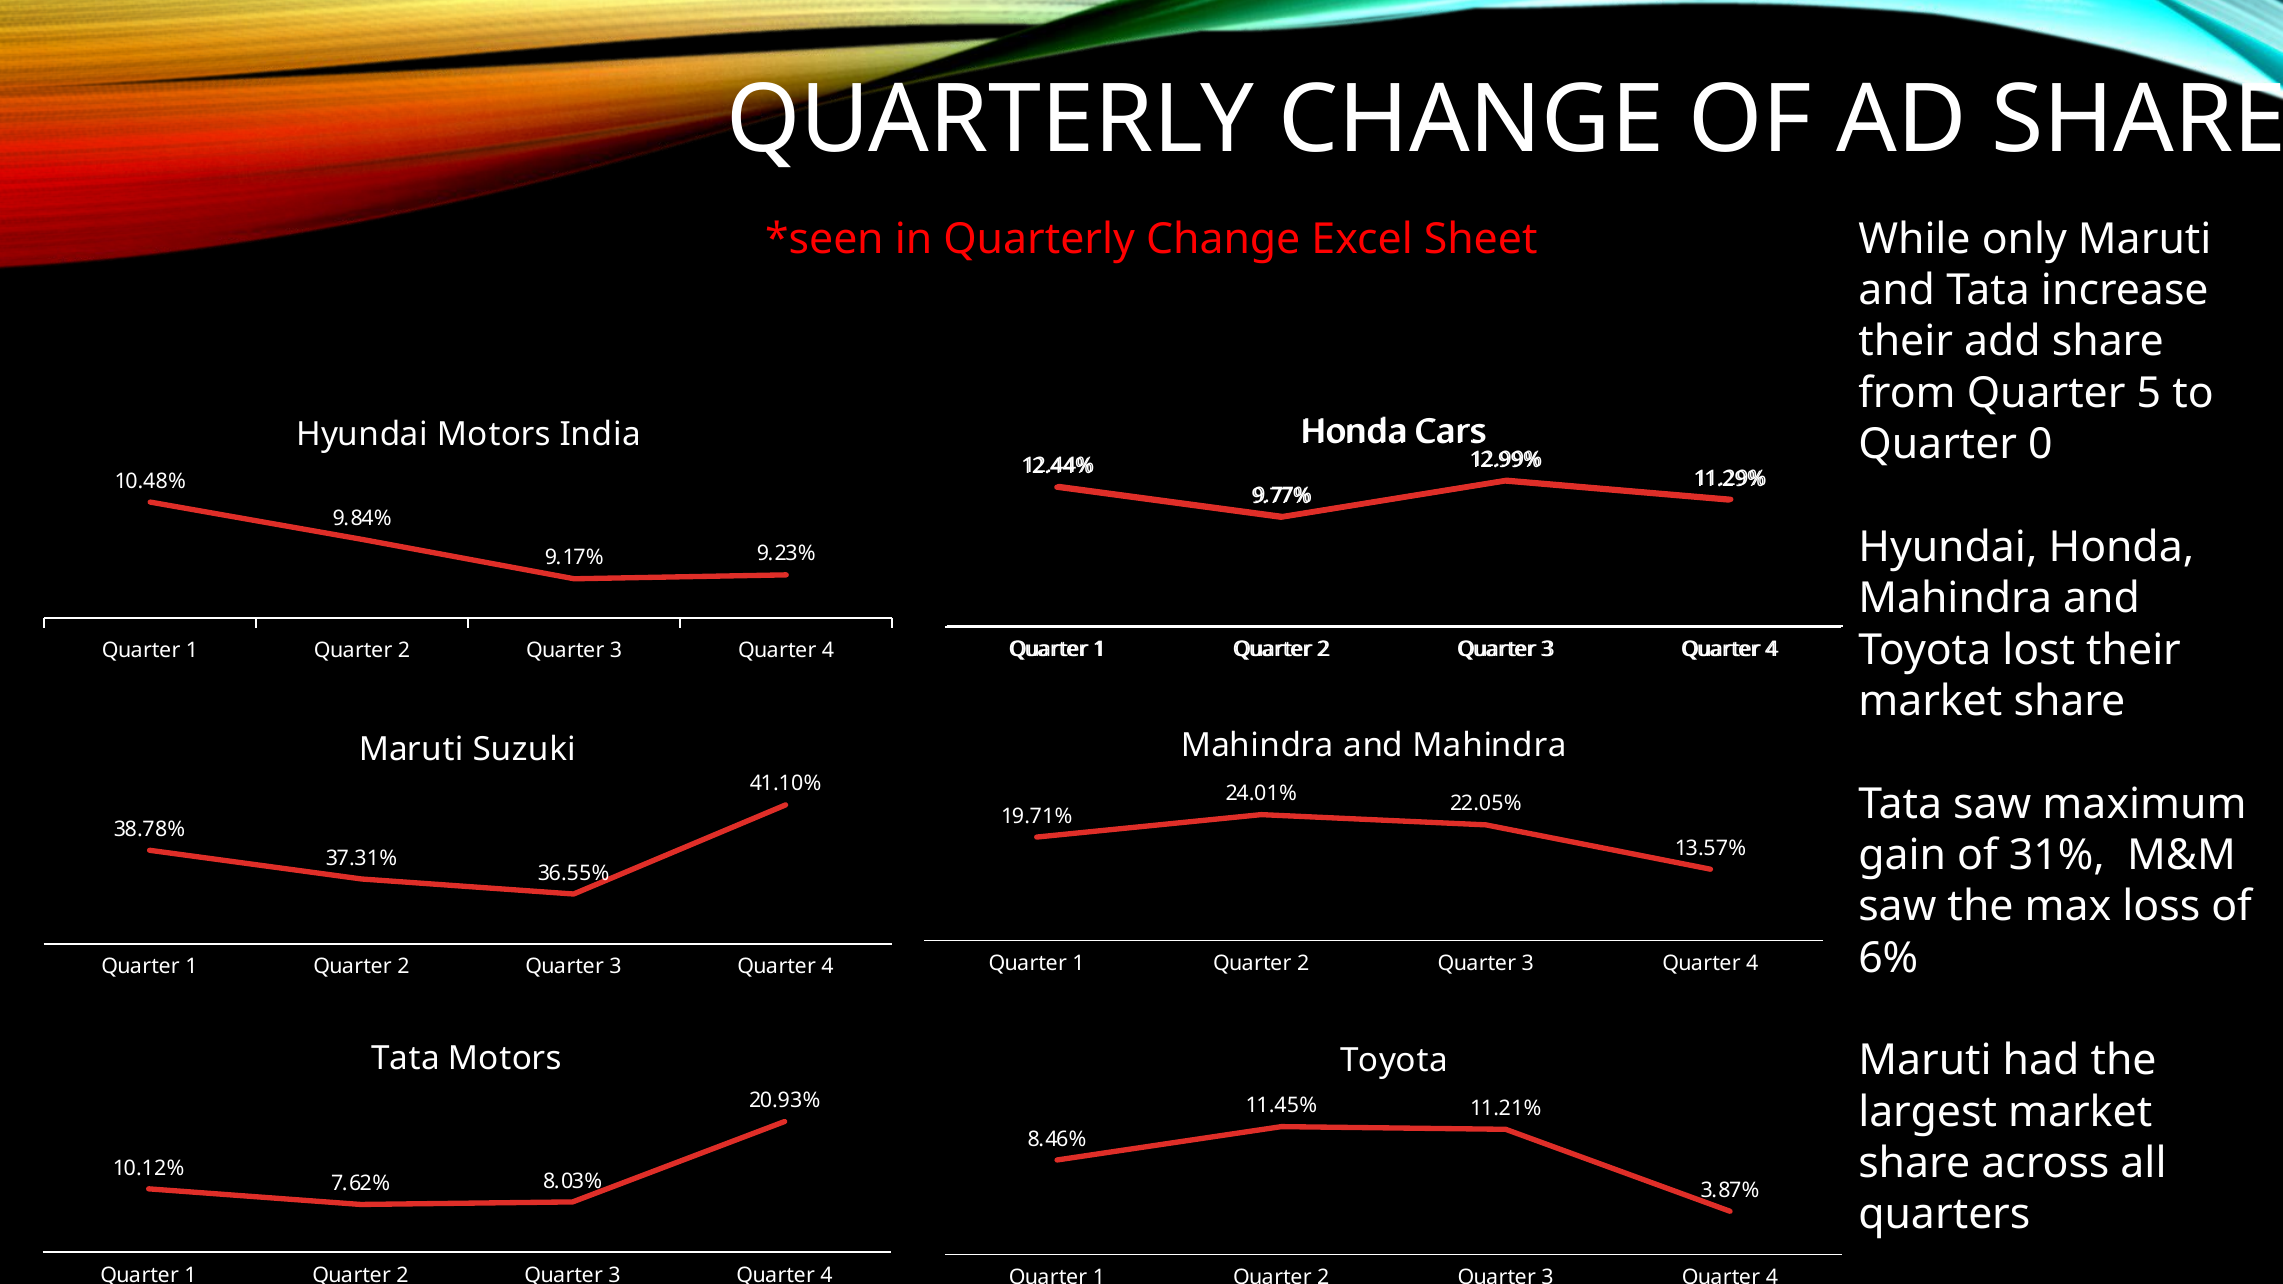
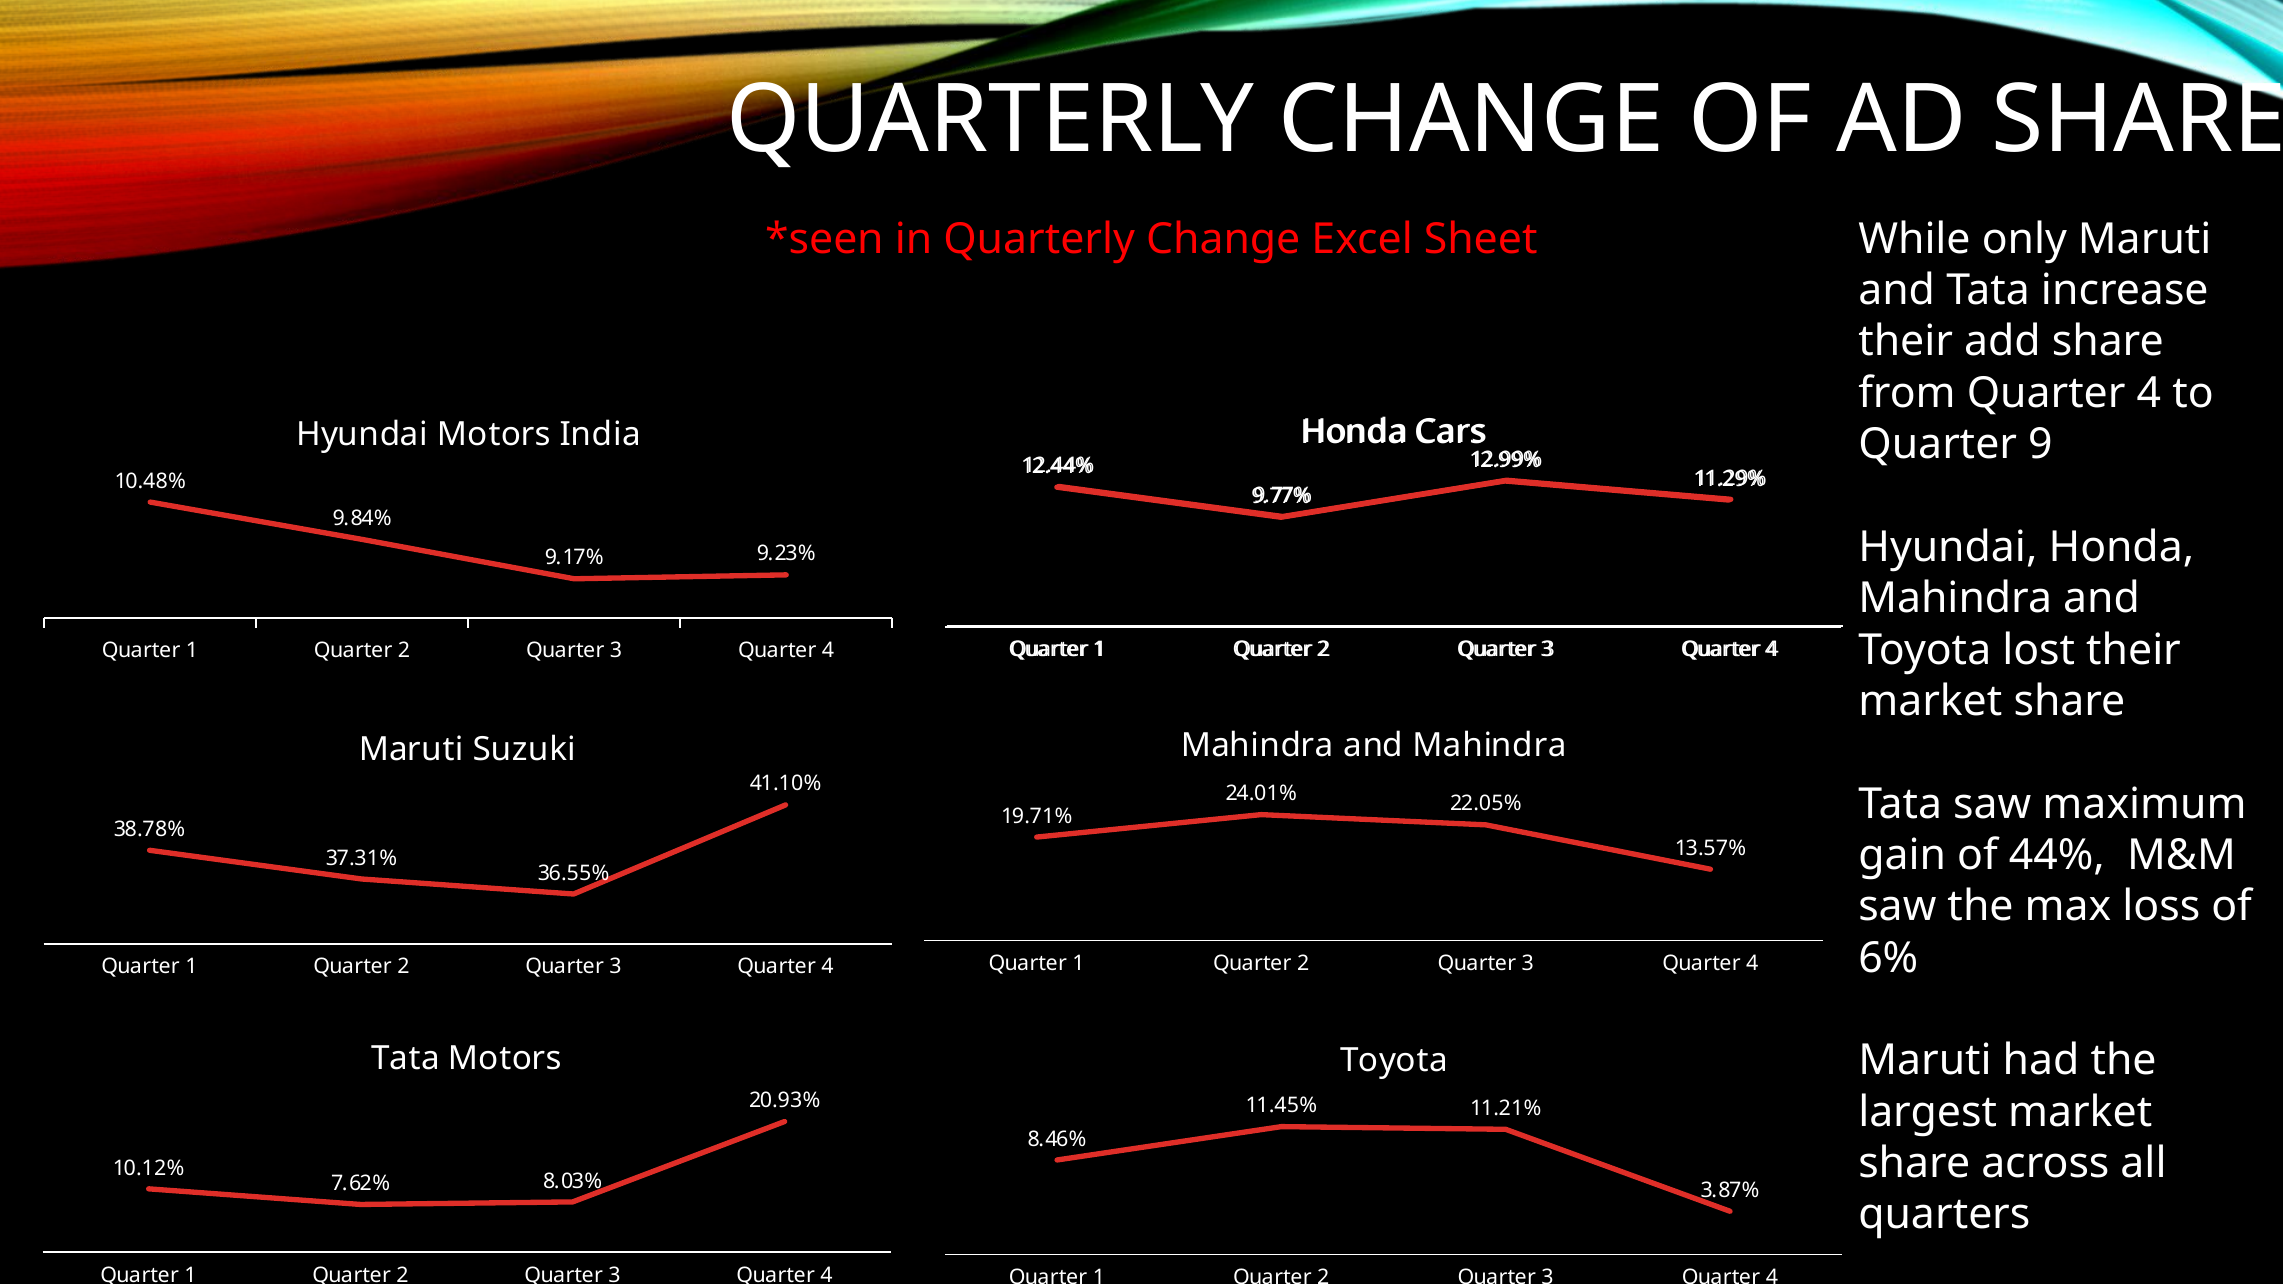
from Quarter 5: 5 -> 4
0: 0 -> 9
31%: 31% -> 44%
